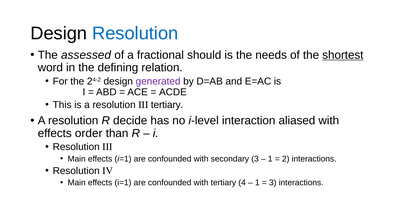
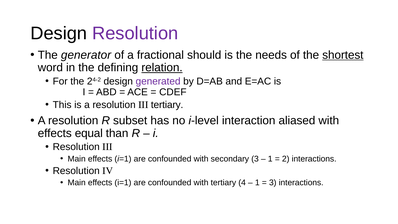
Resolution at (135, 33) colour: blue -> purple
assessed: assessed -> generator
relation underline: none -> present
ACDE: ACDE -> CDEF
decide: decide -> subset
order: order -> equal
